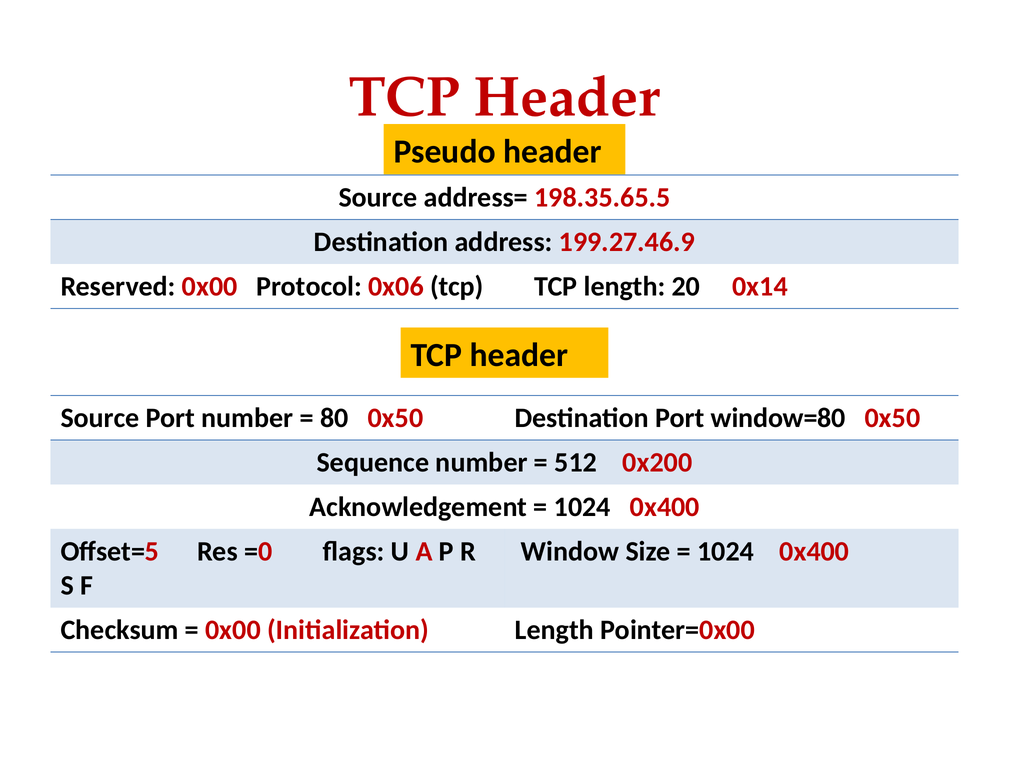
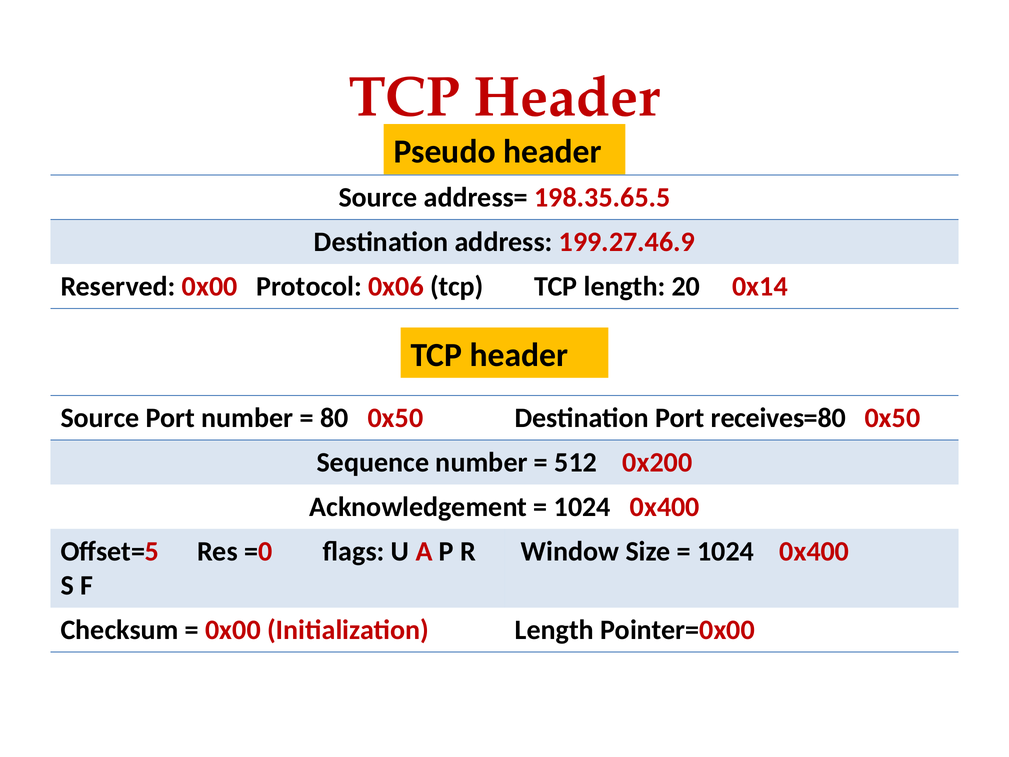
window=80: window=80 -> receives=80
